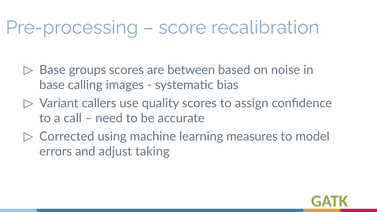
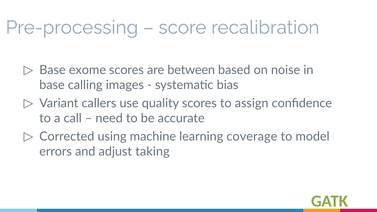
groups: groups -> exome
measures: measures -> coverage
